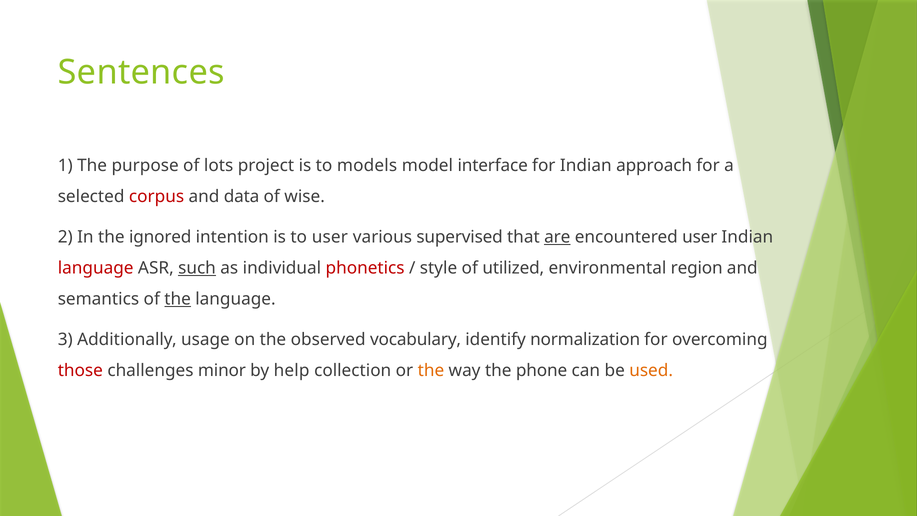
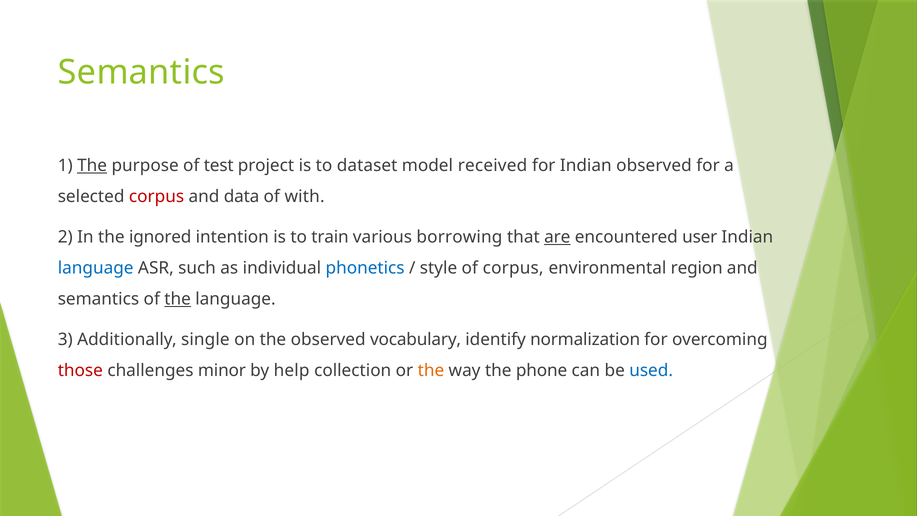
Sentences at (141, 72): Sentences -> Semantics
The at (92, 166) underline: none -> present
lots: lots -> test
models: models -> dataset
interface: interface -> received
Indian approach: approach -> observed
wise: wise -> with
to user: user -> train
supervised: supervised -> borrowing
language at (96, 268) colour: red -> blue
such underline: present -> none
phonetics colour: red -> blue
of utilized: utilized -> corpus
usage: usage -> single
used colour: orange -> blue
